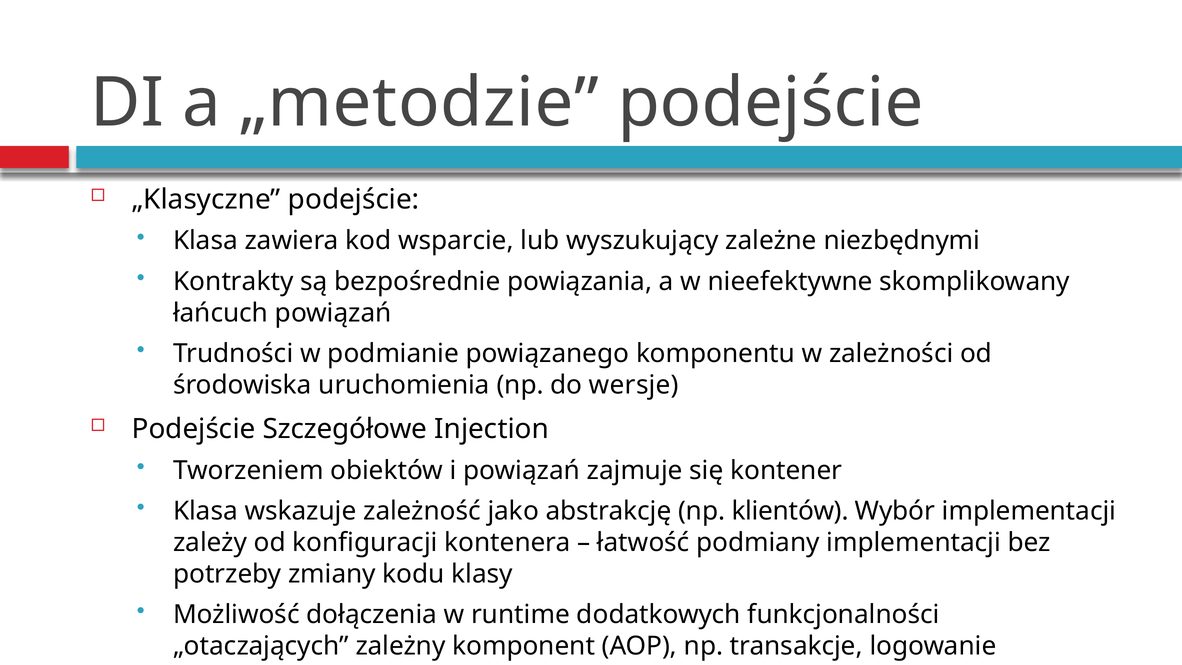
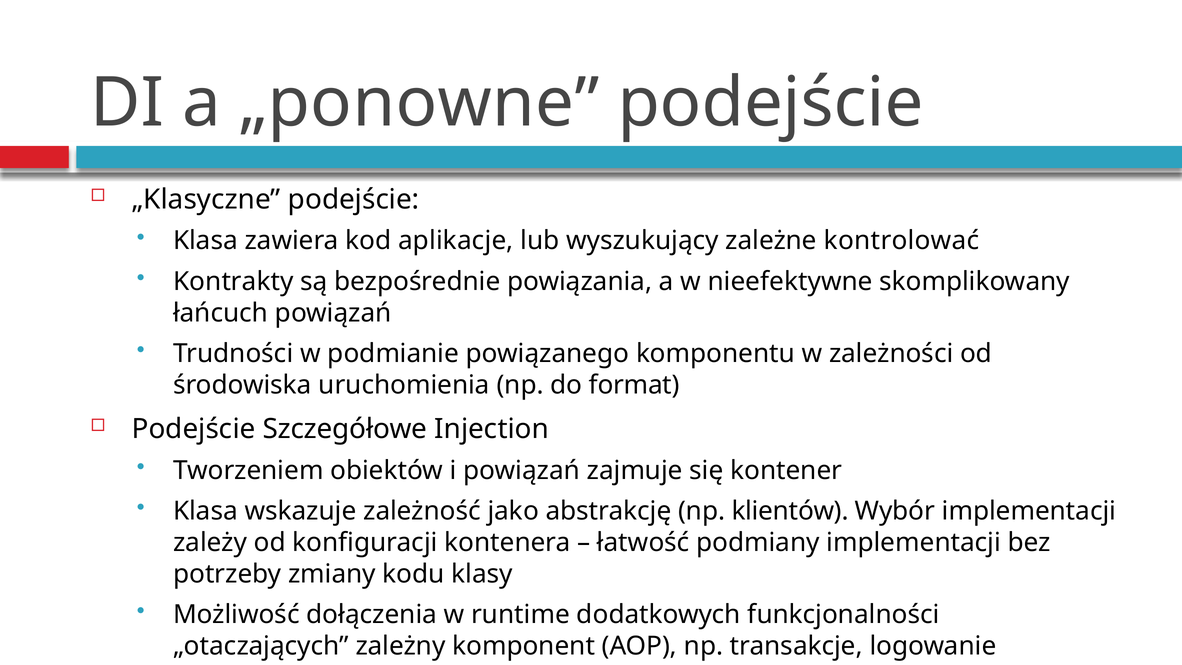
„metodzie: „metodzie -> „ponowne
wsparcie: wsparcie -> aplikacje
niezbędnymi: niezbędnymi -> kontrolować
wersje: wersje -> format
